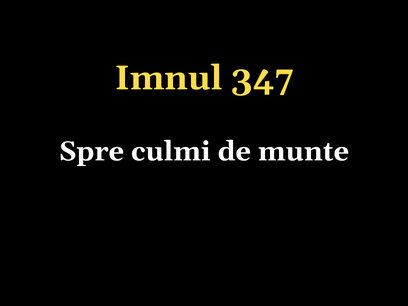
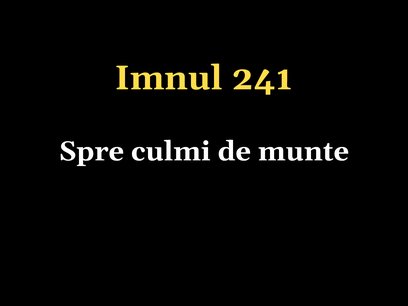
347: 347 -> 241
